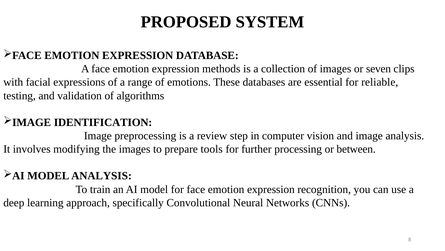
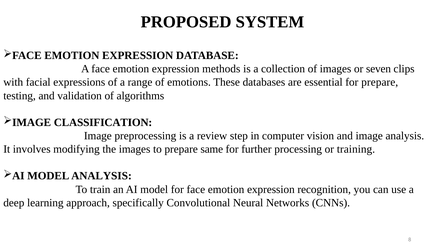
for reliable: reliable -> prepare
IDENTIFICATION: IDENTIFICATION -> CLASSIFICATION
tools: tools -> same
between: between -> training
